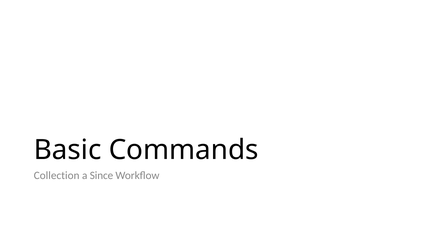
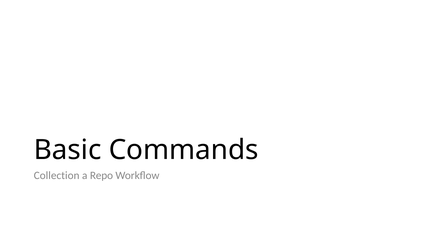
Since: Since -> Repo
